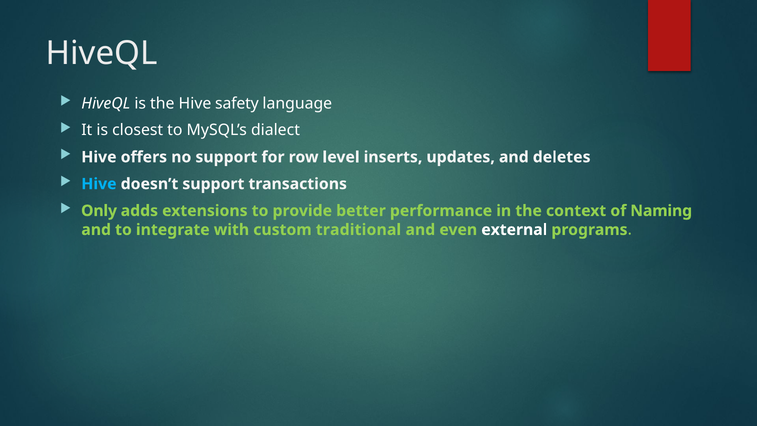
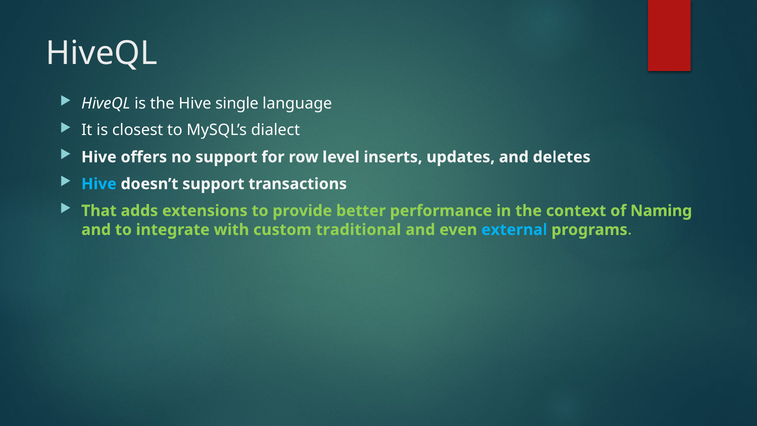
safety: safety -> single
Only: Only -> That
external colour: white -> light blue
